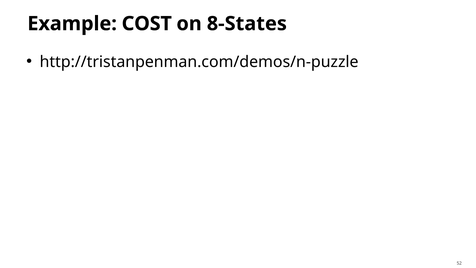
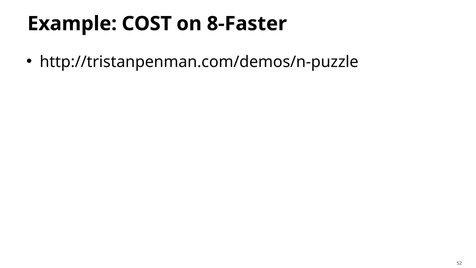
8-States: 8-States -> 8-Faster
